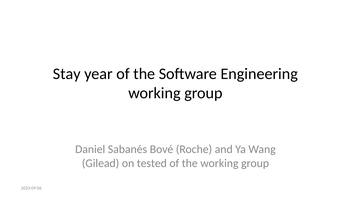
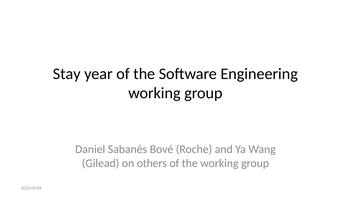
tested: tested -> others
